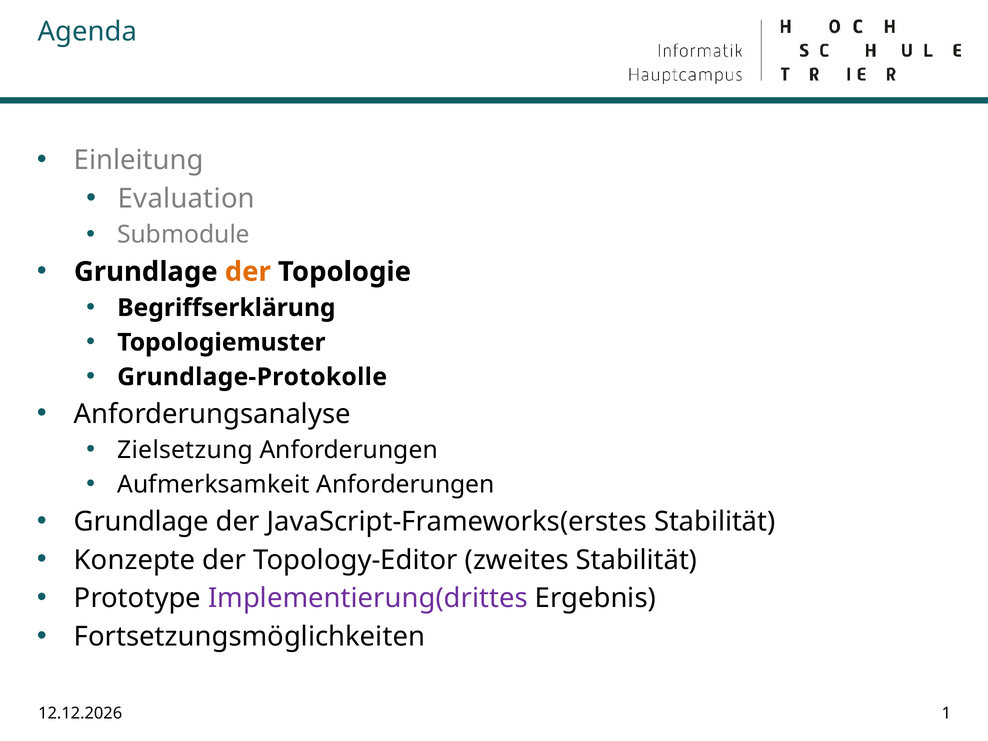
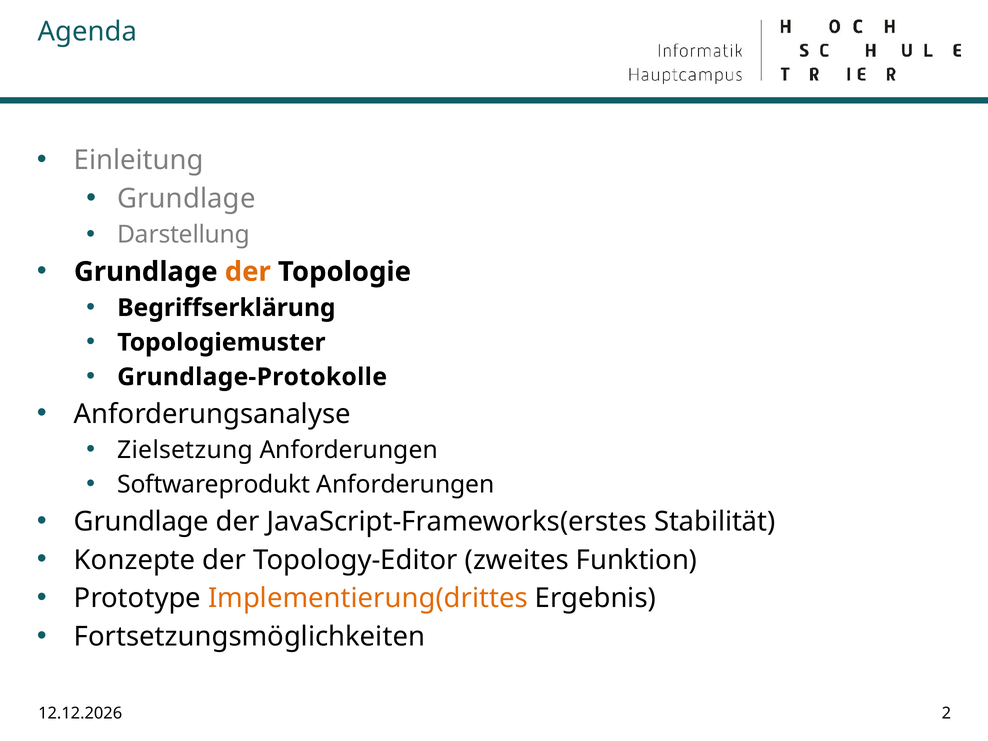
Evaluation at (186, 199): Evaluation -> Grundlage
Submodule: Submodule -> Darstellung
Aufmerksamkeit: Aufmerksamkeit -> Softwareprodukt
zweites Stabilität: Stabilität -> Funktion
Implementierung(drittes colour: purple -> orange
1: 1 -> 2
